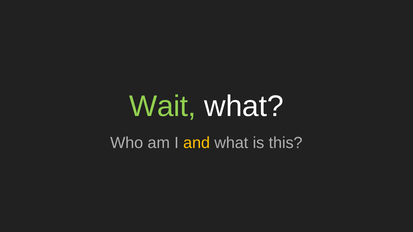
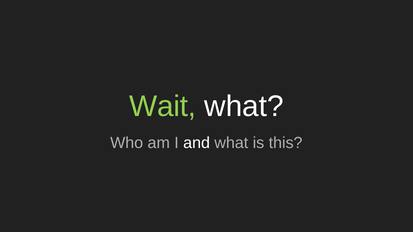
and colour: yellow -> white
